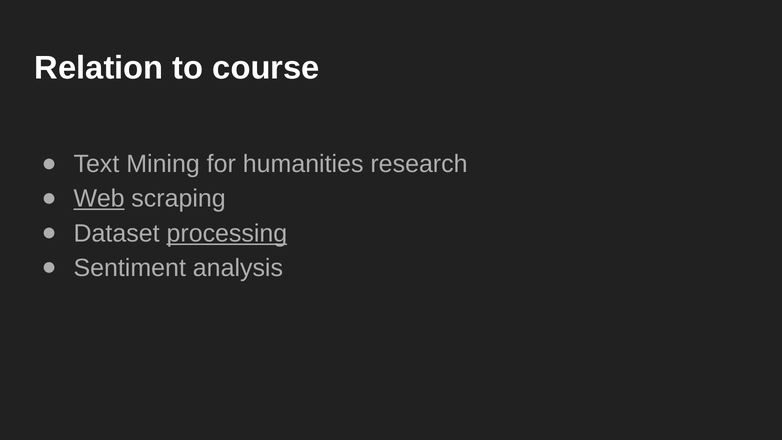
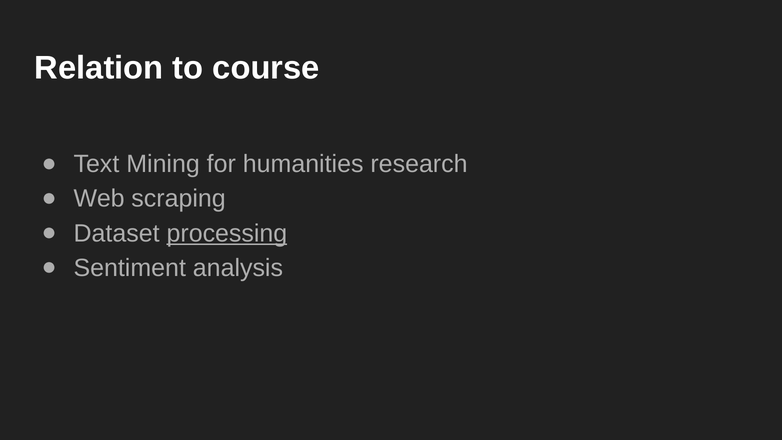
Web underline: present -> none
